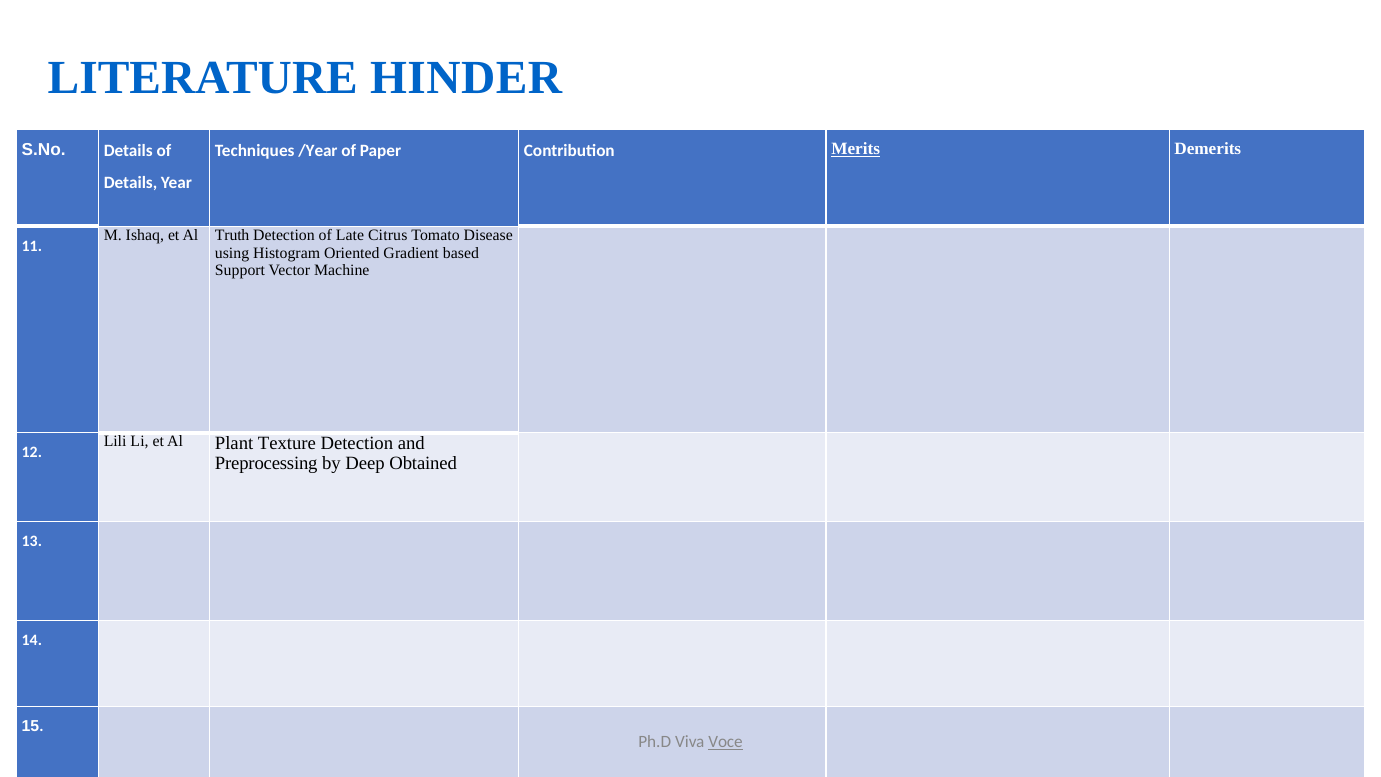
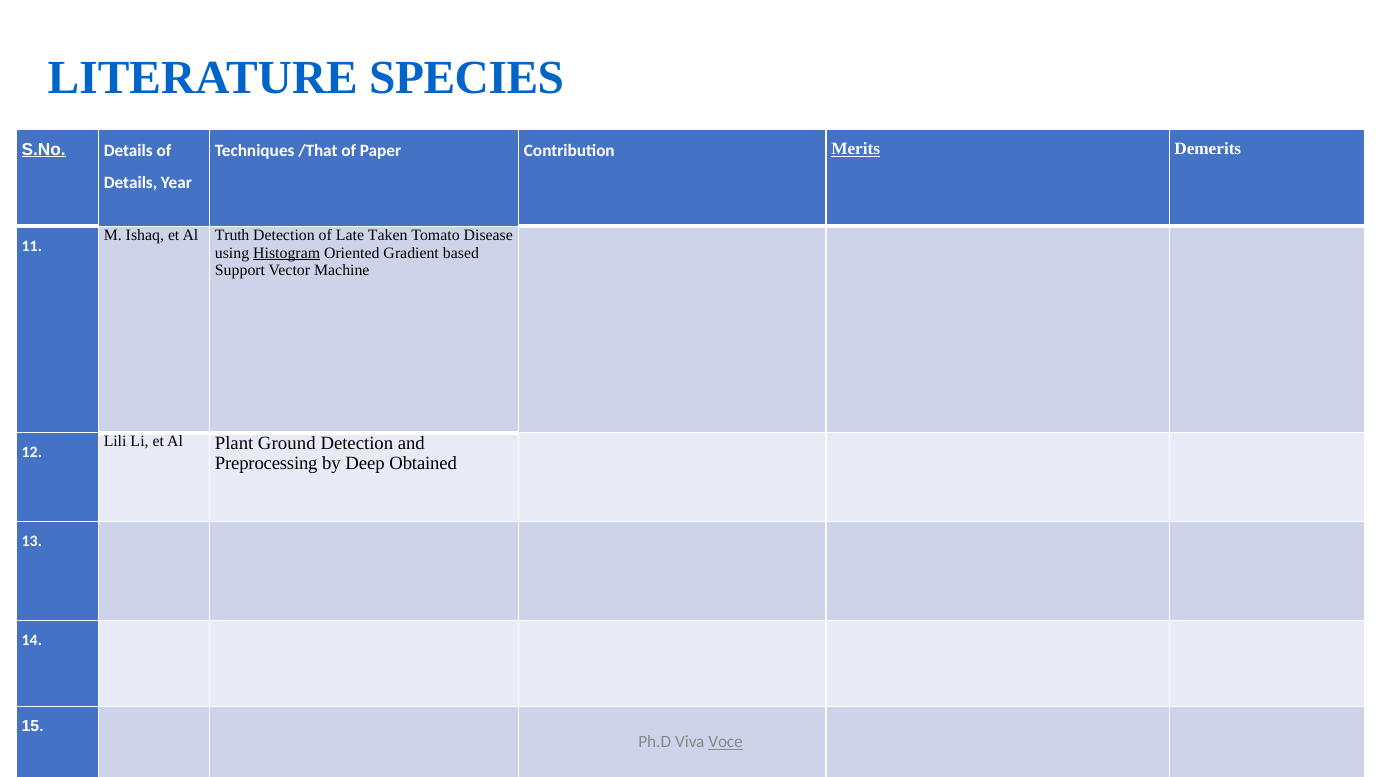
HINDER: HINDER -> SPECIES
S.No underline: none -> present
/Year: /Year -> /That
Citrus: Citrus -> Taken
Histogram underline: none -> present
Texture: Texture -> Ground
